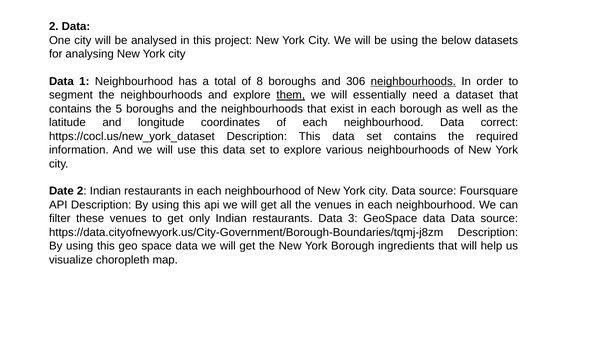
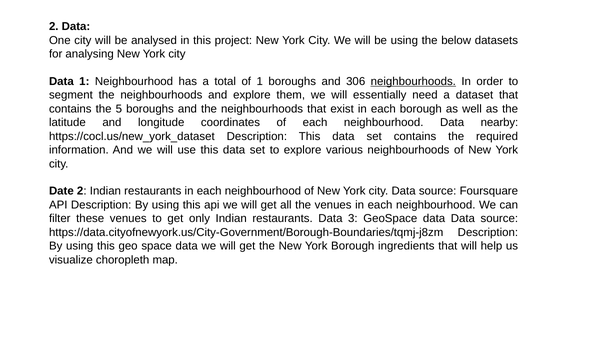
of 8: 8 -> 1
them underline: present -> none
correct: correct -> nearby
